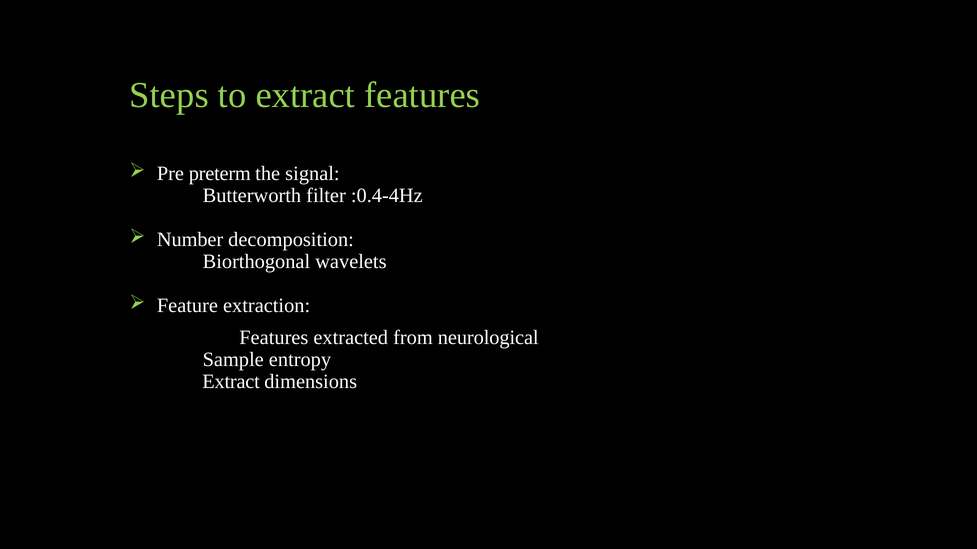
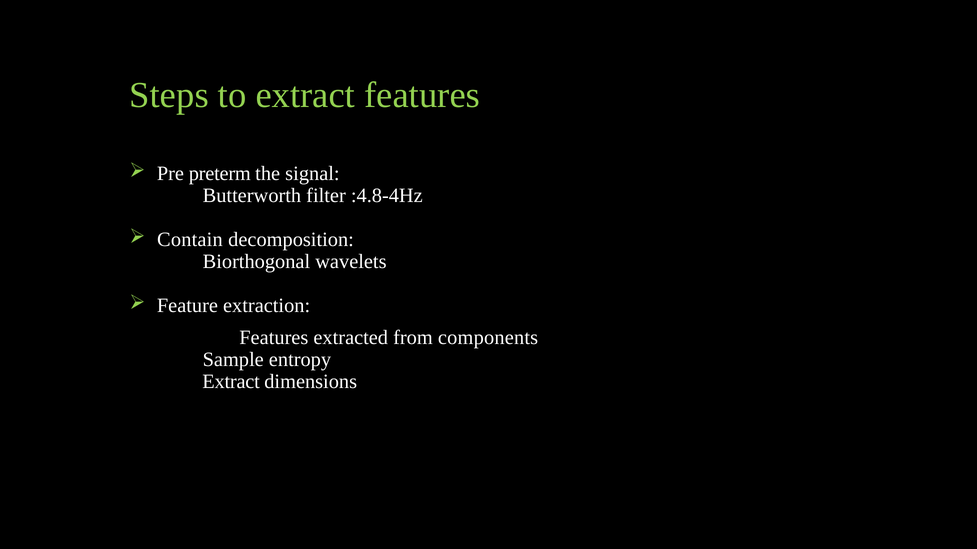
:0.4-4Hz: :0.4-4Hz -> :4.8-4Hz
Number: Number -> Contain
neurological: neurological -> components
